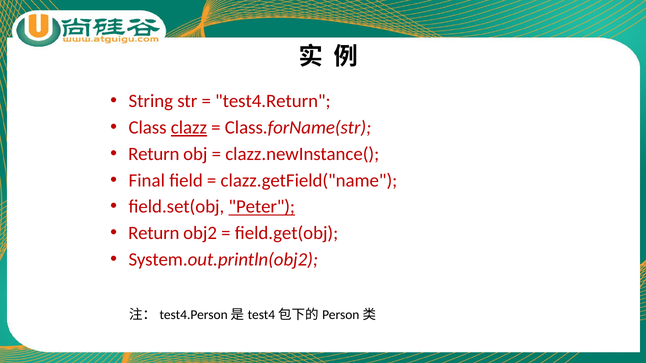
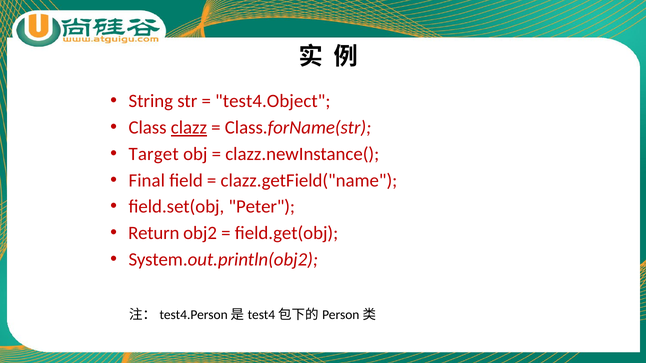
test4.Return: test4.Return -> test4.Object
Return at (154, 154): Return -> Target
Peter underline: present -> none
